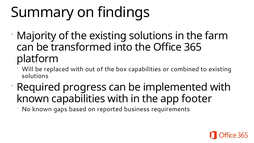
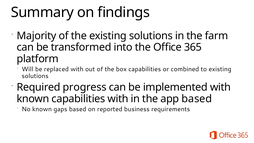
app footer: footer -> based
